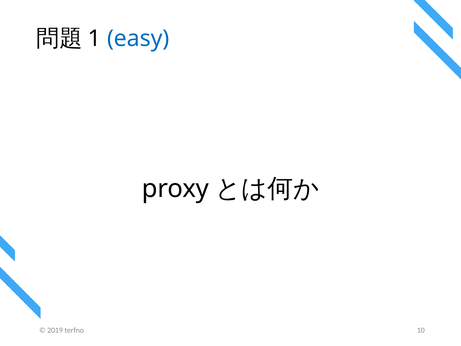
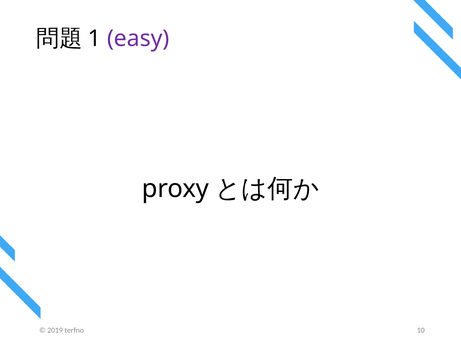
easy colour: blue -> purple
